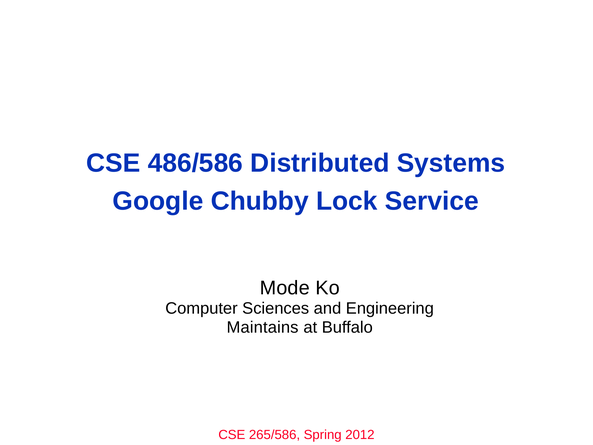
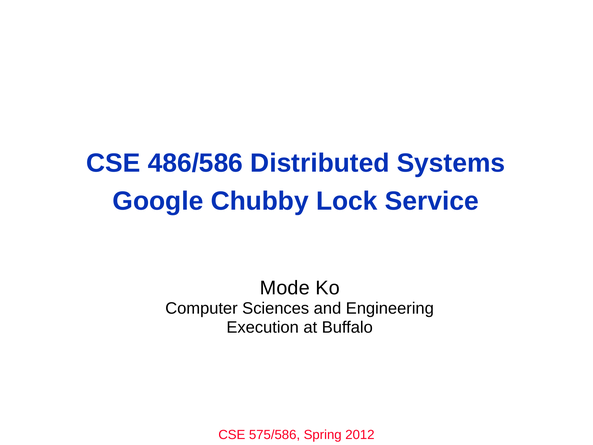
Maintains: Maintains -> Execution
265/586: 265/586 -> 575/586
